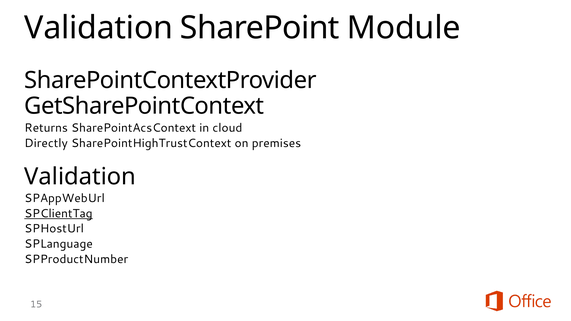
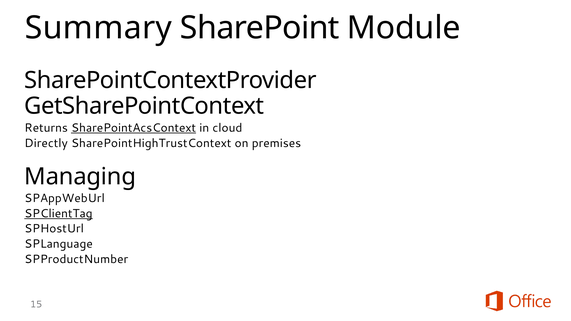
Validation at (99, 28): Validation -> Summary
SharePointAcsContext underline: none -> present
Validation at (80, 177): Validation -> Managing
